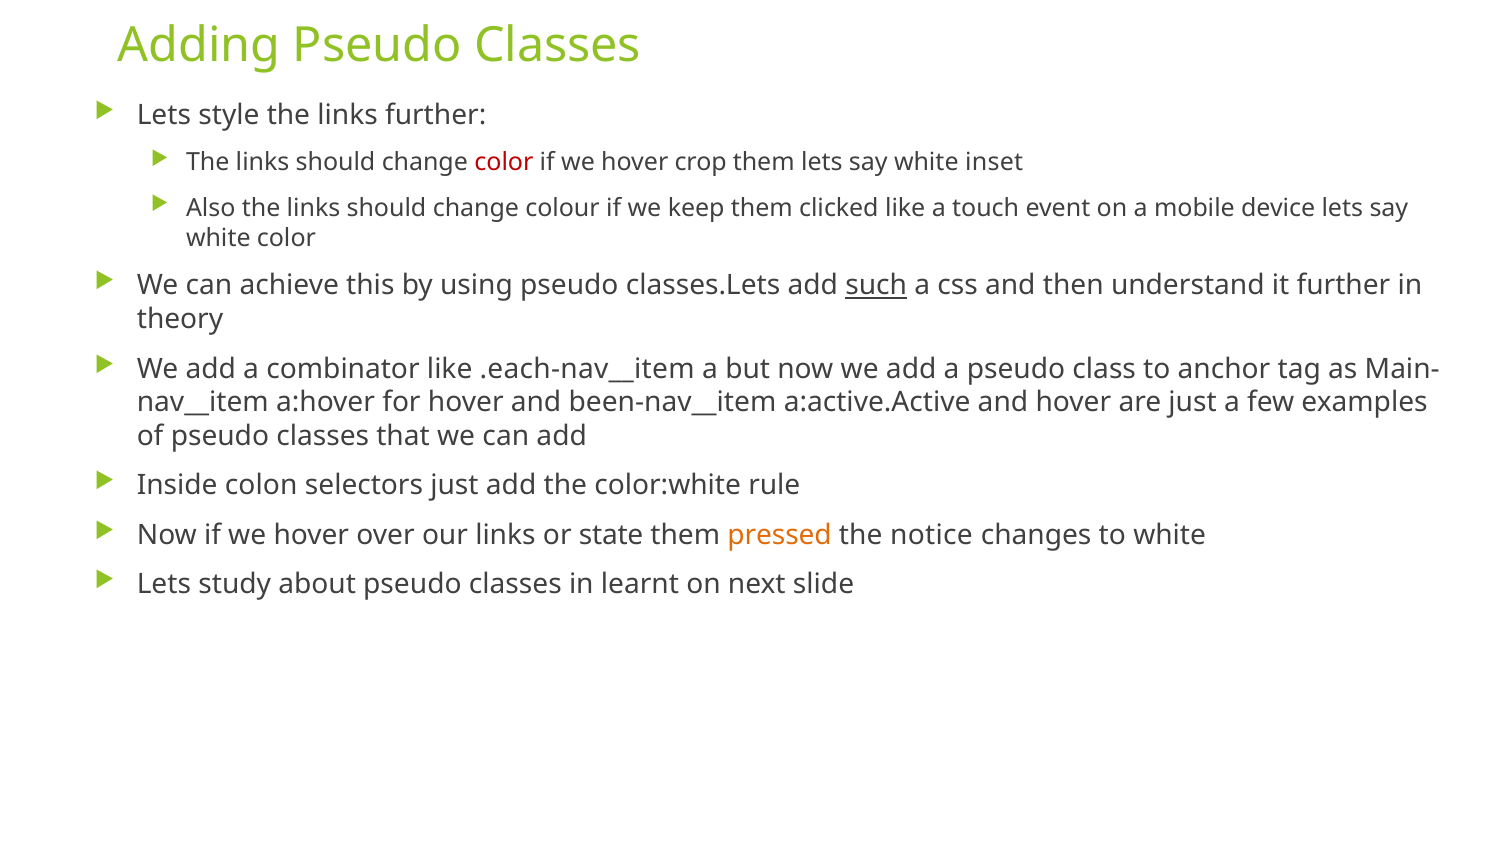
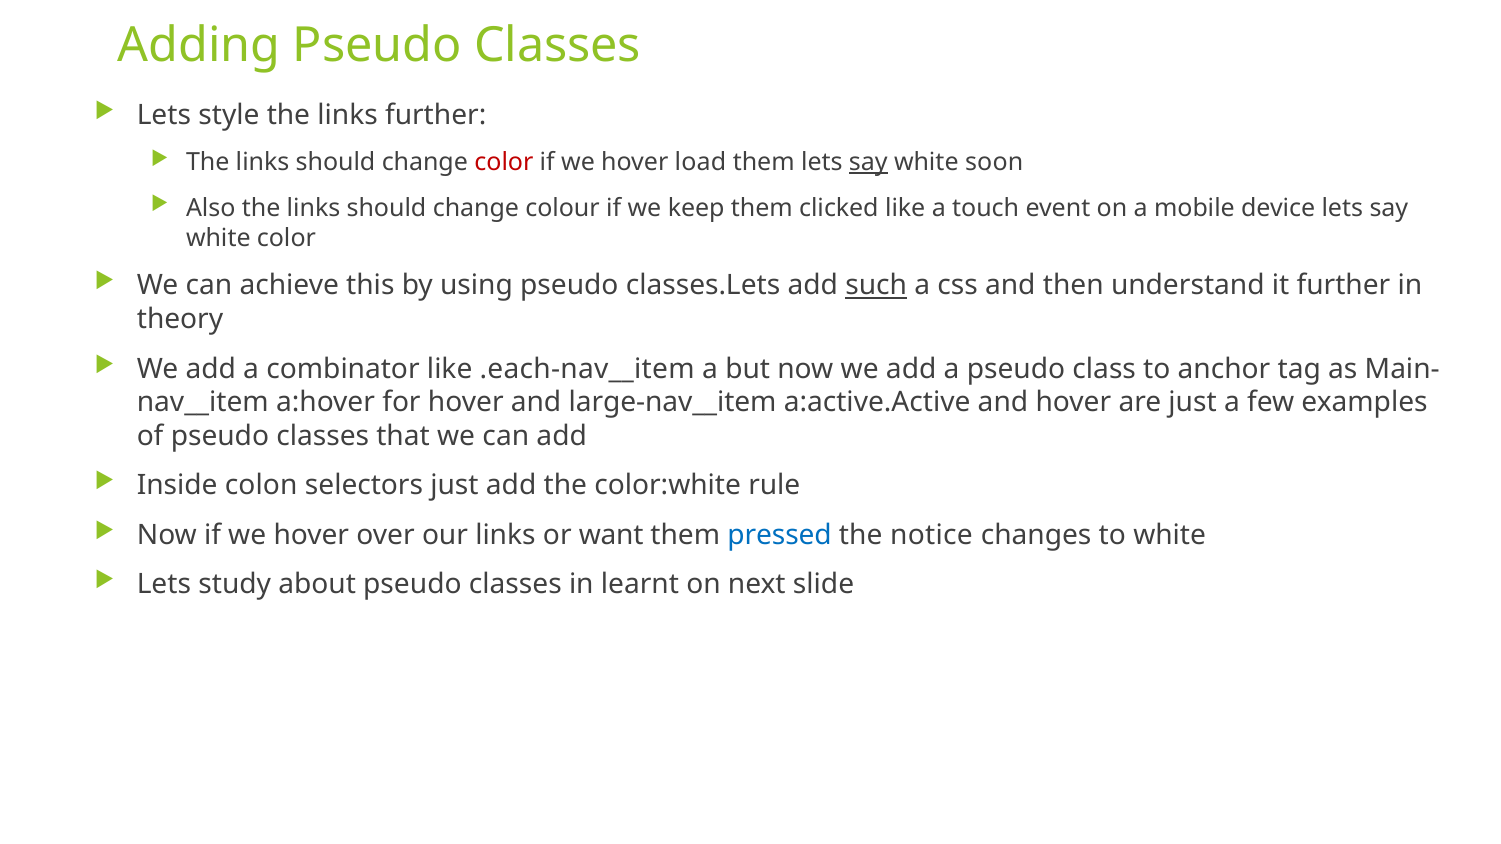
crop: crop -> load
say at (868, 162) underline: none -> present
inset: inset -> soon
been-nav__item: been-nav__item -> large-nav__item
state: state -> want
pressed colour: orange -> blue
